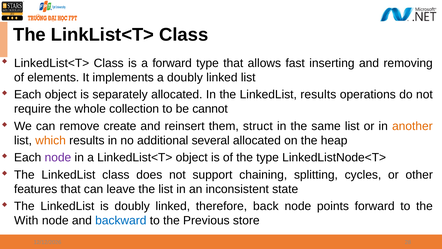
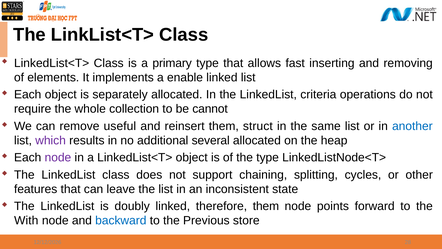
a forward: forward -> primary
a doubly: doubly -> enable
LinkedList results: results -> criteria
create: create -> useful
another colour: orange -> blue
which colour: orange -> purple
therefore back: back -> them
